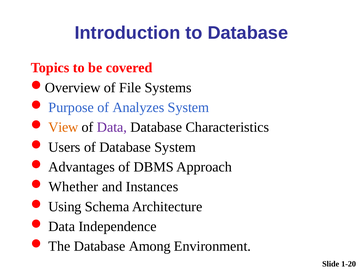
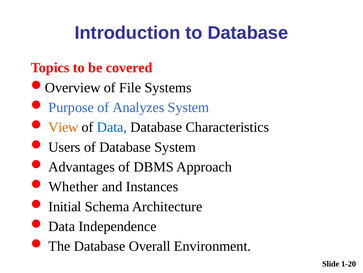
Data at (112, 127) colour: purple -> blue
Using: Using -> Initial
Among: Among -> Overall
